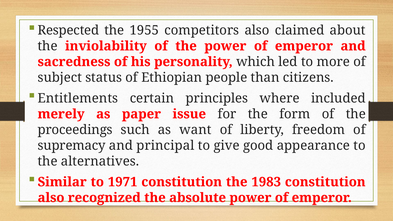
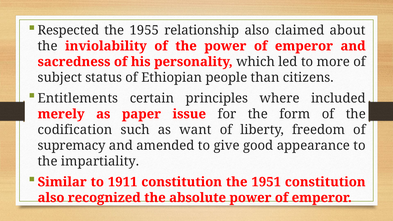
competitors: competitors -> relationship
proceedings: proceedings -> codification
principal: principal -> amended
alternatives: alternatives -> impartiality
1971: 1971 -> 1911
1983: 1983 -> 1951
